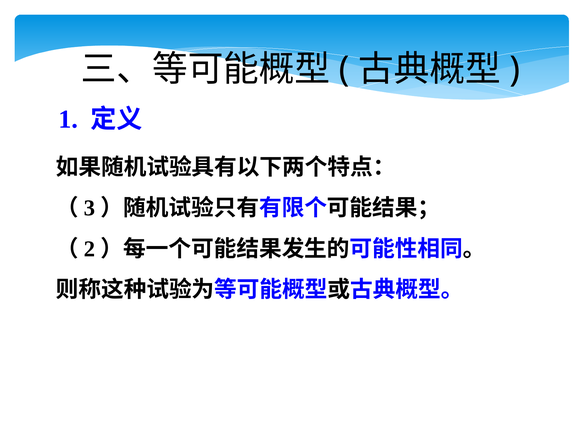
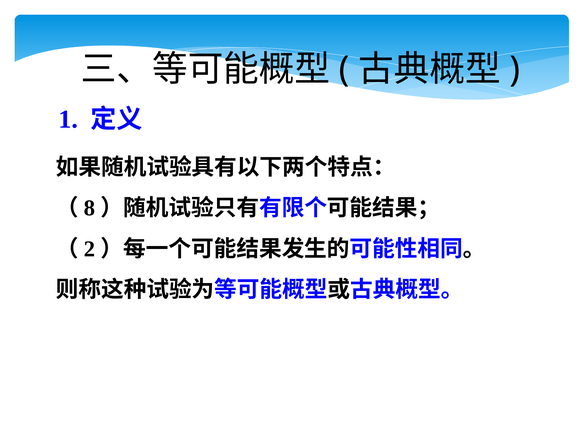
3: 3 -> 8
